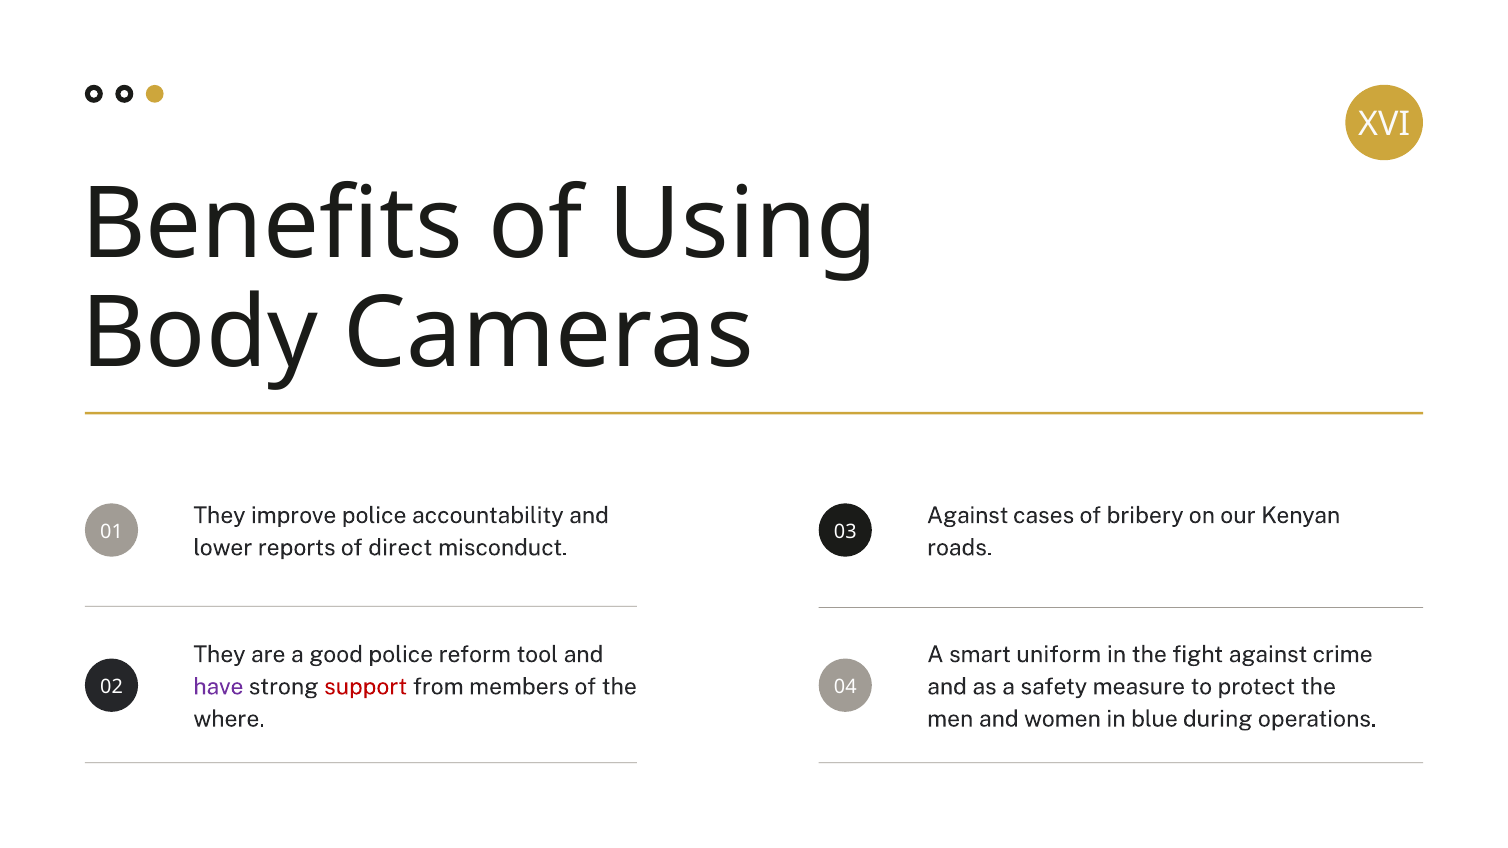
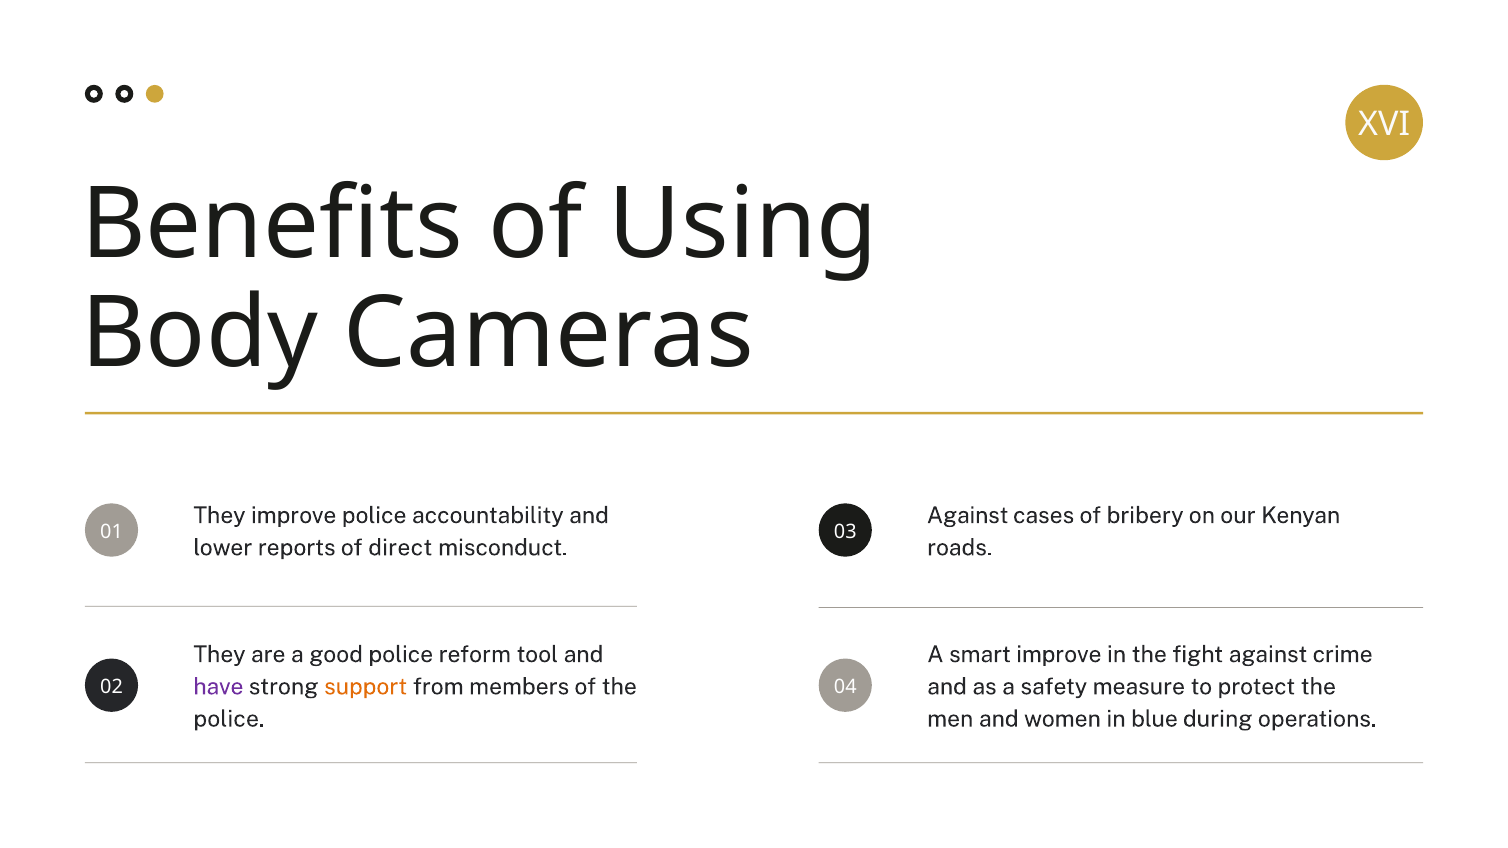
smart uniform: uniform -> improve
support colour: red -> orange
where at (229, 719): where -> police
